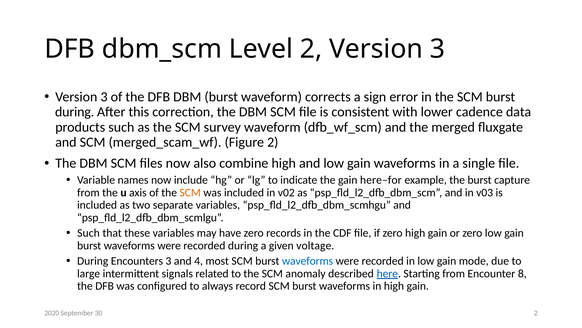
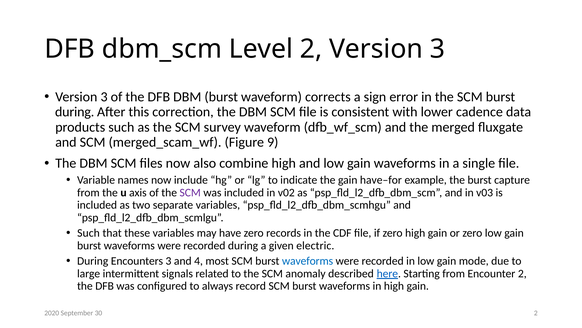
Figure 2: 2 -> 9
here–for: here–for -> have–for
SCM at (190, 192) colour: orange -> purple
voltage: voltage -> electric
Encounter 8: 8 -> 2
